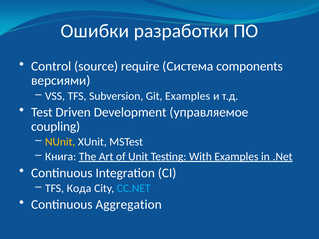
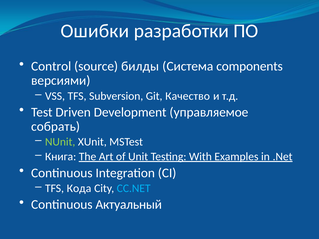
require: require -> билды
Git Examples: Examples -> Качество
coupling: coupling -> собрать
NUnit colour: yellow -> light green
Aggregation: Aggregation -> Актуальный
